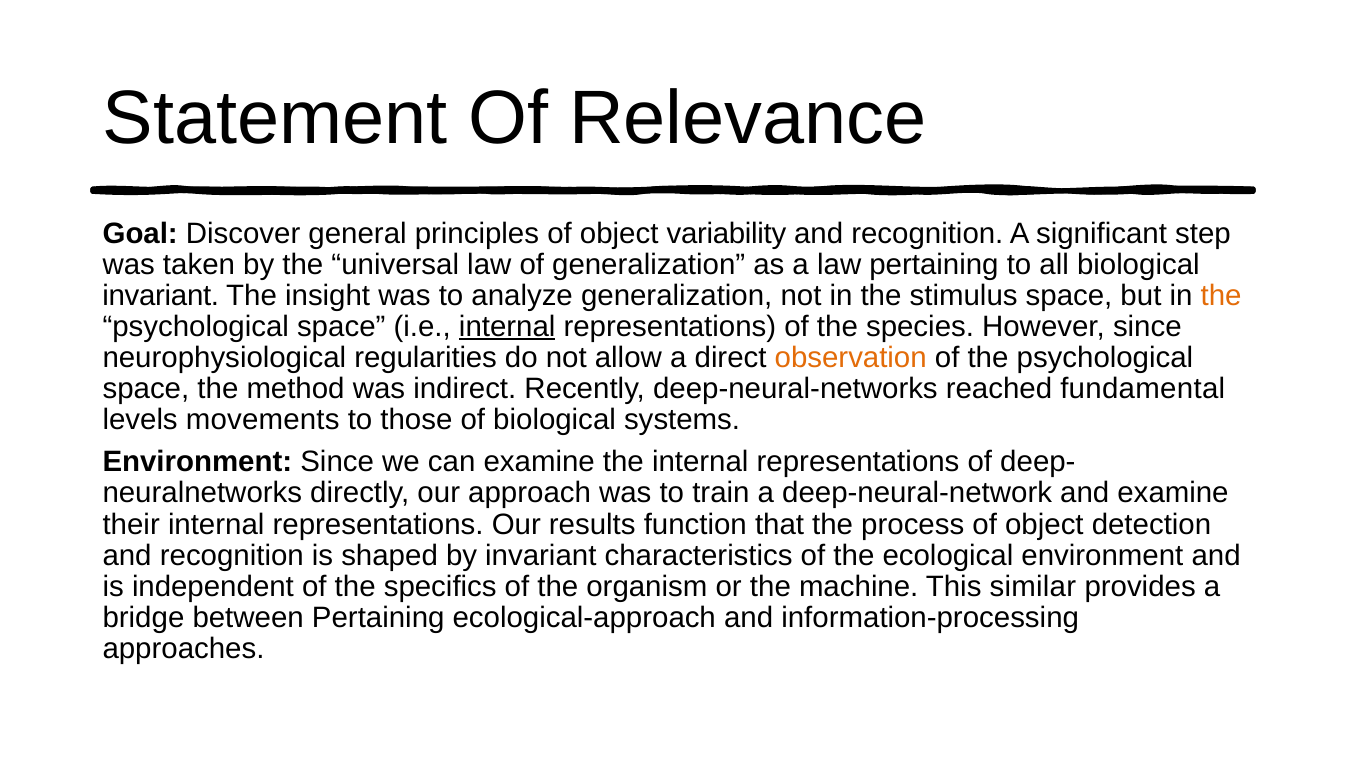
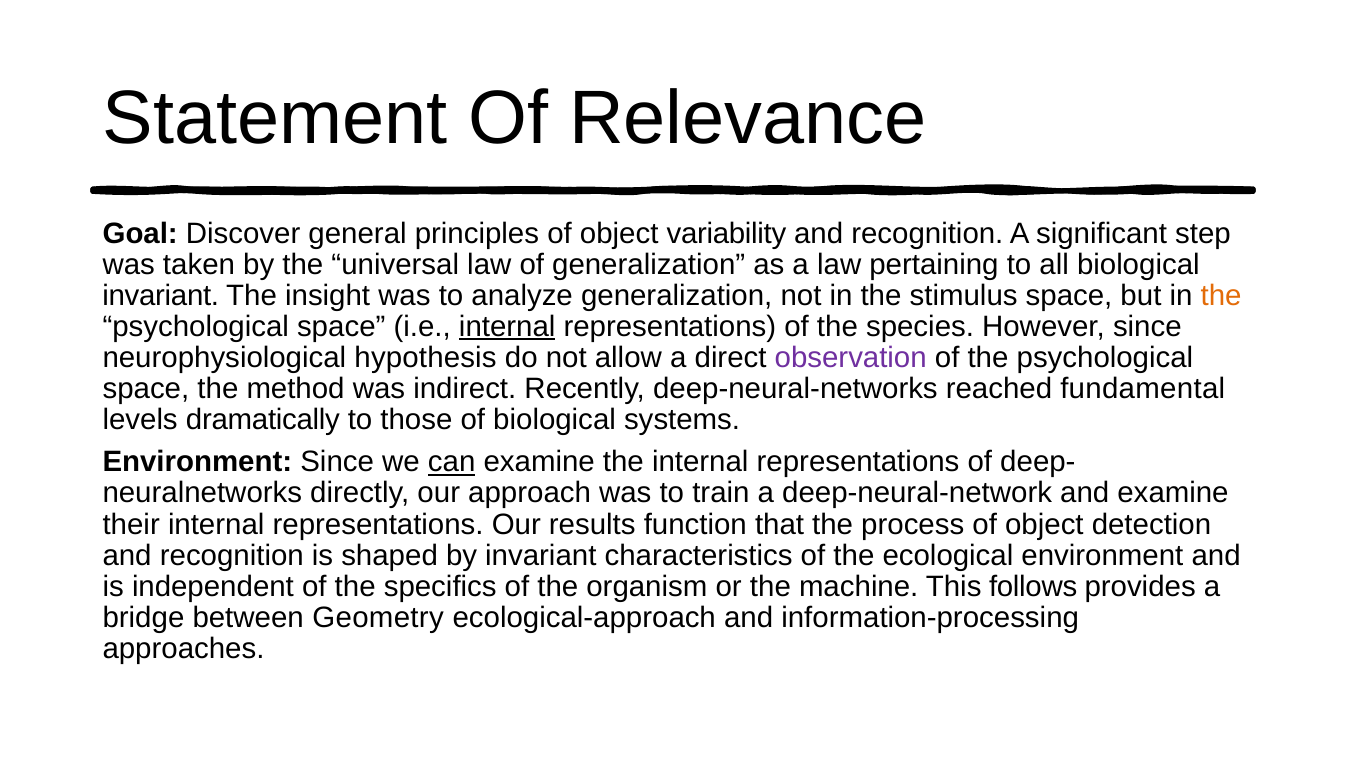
regularities: regularities -> hypothesis
observation colour: orange -> purple
movements: movements -> dramatically
can underline: none -> present
similar: similar -> follows
between Pertaining: Pertaining -> Geometry
